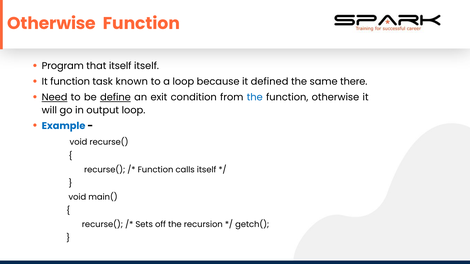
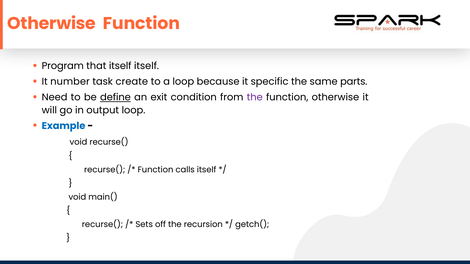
It function: function -> number
known: known -> create
defined: defined -> specific
there: there -> parts
Need underline: present -> none
the at (255, 97) colour: blue -> purple
